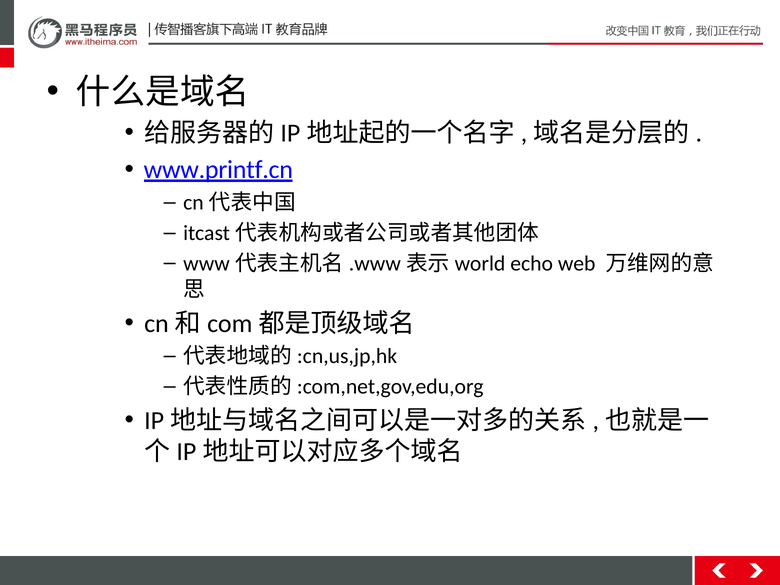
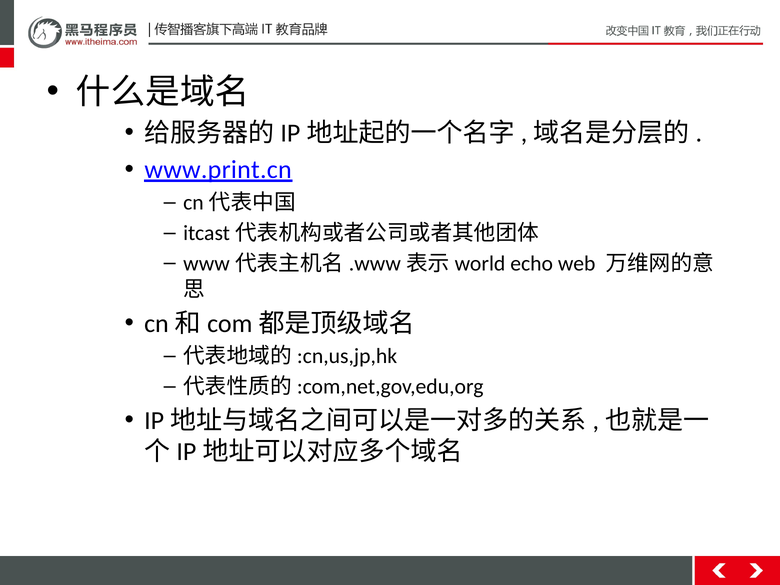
www.printf.cn: www.printf.cn -> www.print.cn
